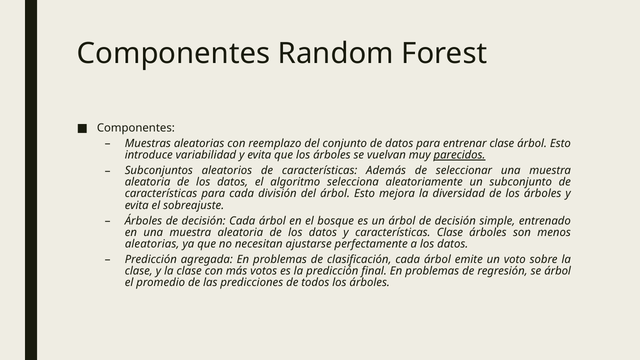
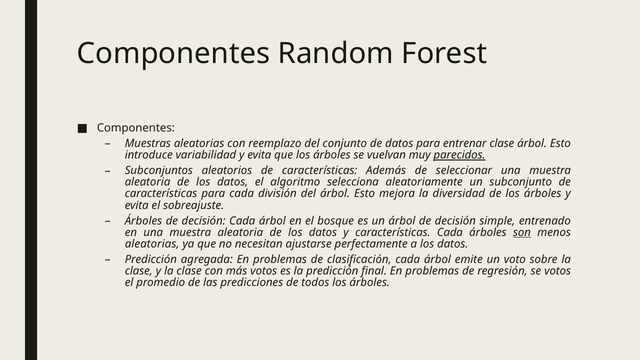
características Clase: Clase -> Cada
son underline: none -> present
se árbol: árbol -> votos
